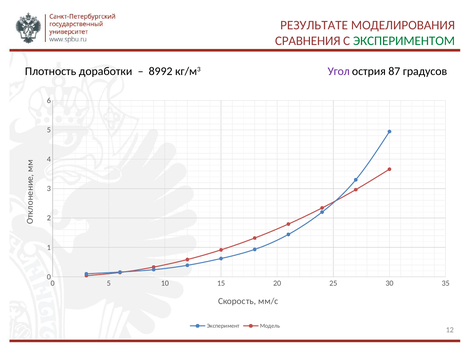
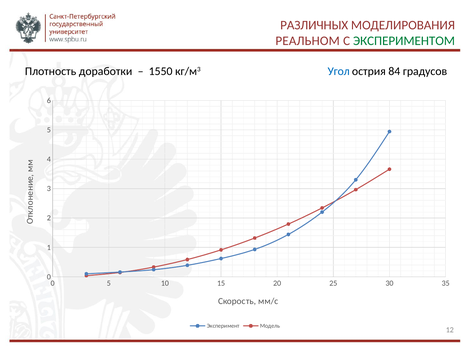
РЕЗУЛЬТАТЕ: РЕЗУЛЬТАТЕ -> РАЗЛИЧНЫХ
СРАВНЕНИЯ: СРАВНЕНИЯ -> РЕАЛЬНОМ
8992: 8992 -> 1550
Угол colour: purple -> blue
87: 87 -> 84
